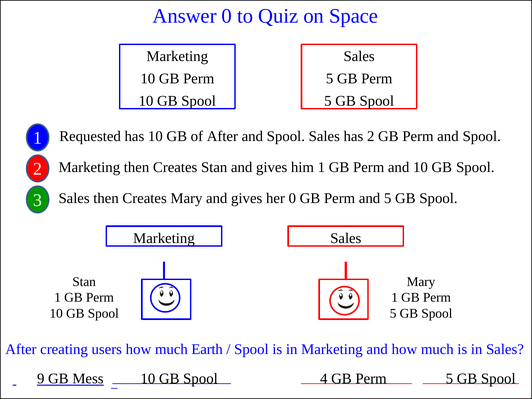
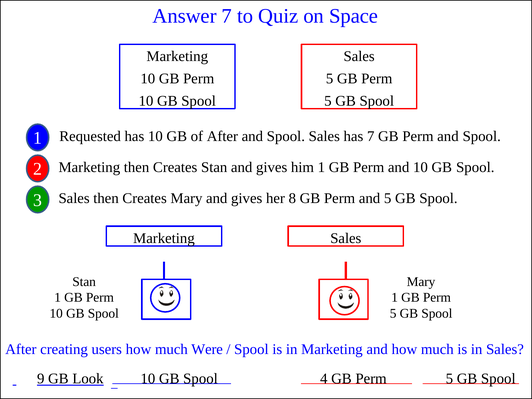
Answer 0: 0 -> 7
has 2: 2 -> 7
her 0: 0 -> 8
Earth: Earth -> Were
Mess: Mess -> Look
